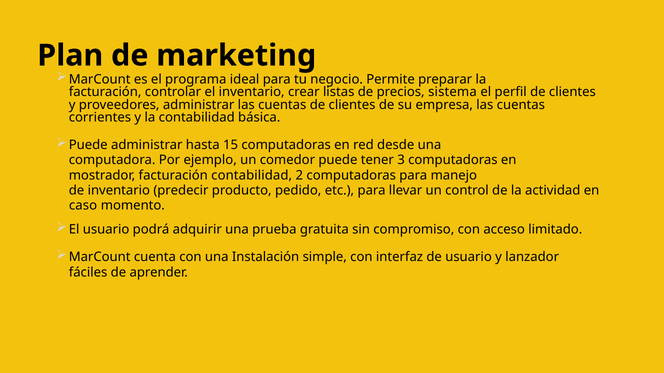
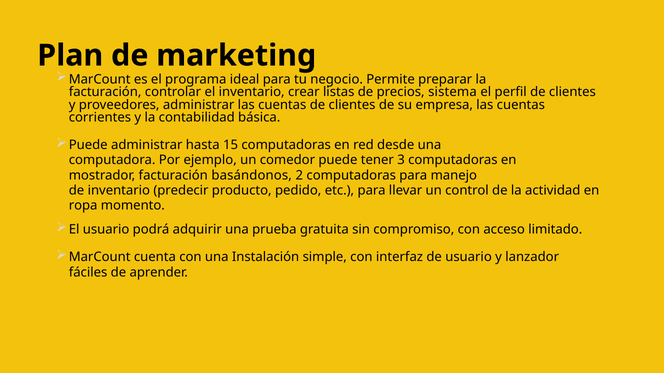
facturación contabilidad: contabilidad -> basándonos
caso: caso -> ropa
